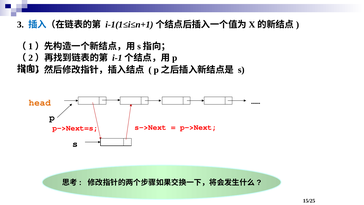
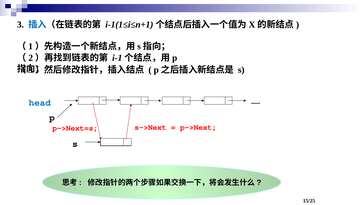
head colour: orange -> blue
